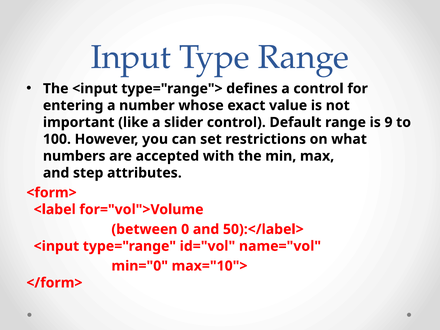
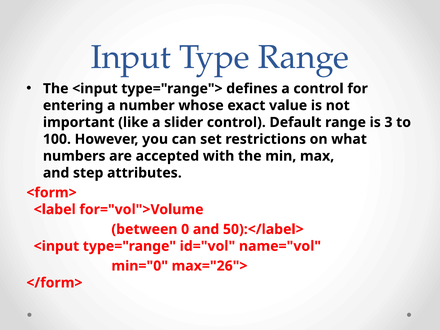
9: 9 -> 3
max="10">: max="10"> -> max="26">
